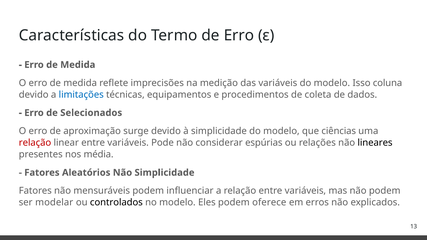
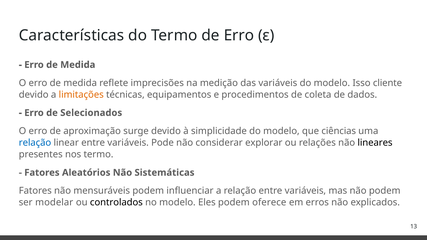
coluna: coluna -> cliente
limitações colour: blue -> orange
relação at (35, 143) colour: red -> blue
espúrias: espúrias -> explorar
nos média: média -> termo
Não Simplicidade: Simplicidade -> Sistemáticas
